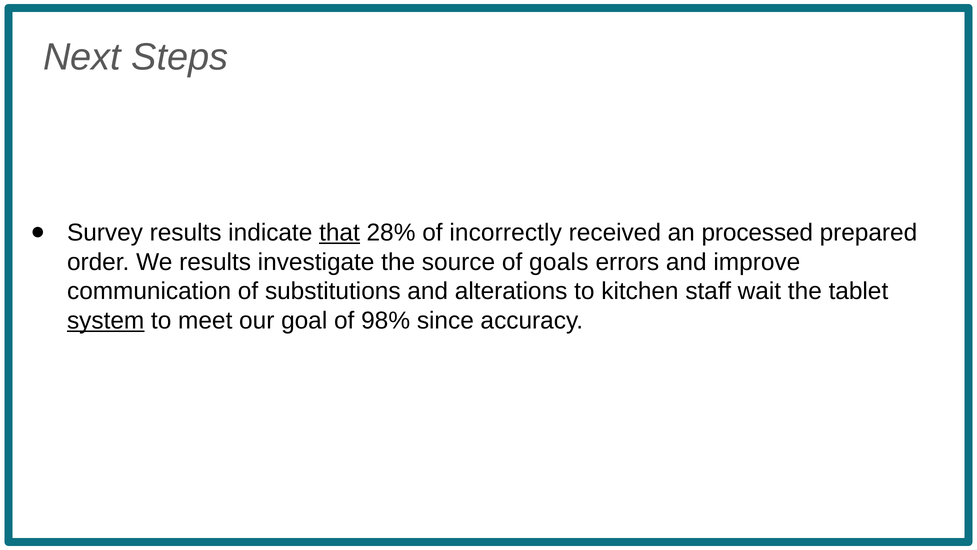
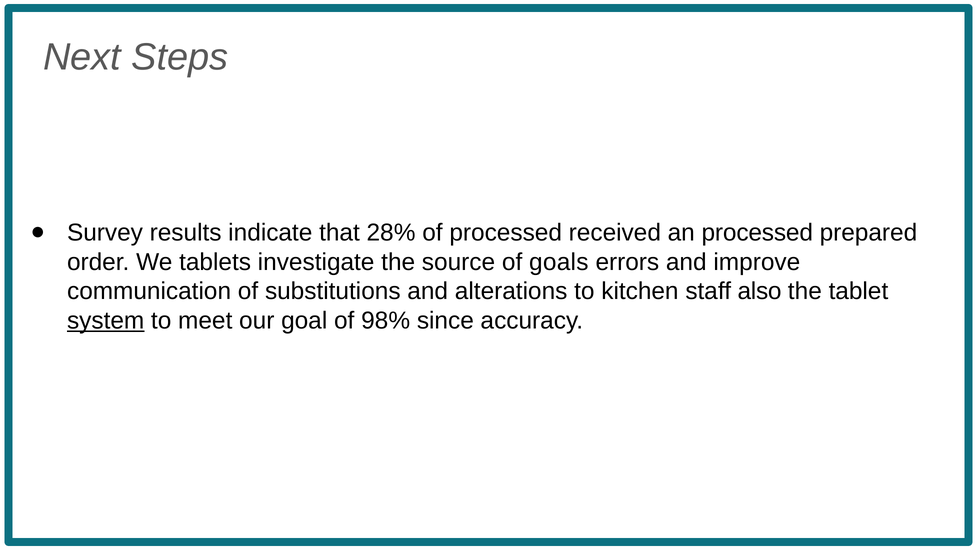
that underline: present -> none
of incorrectly: incorrectly -> processed
We results: results -> tablets
wait: wait -> also
